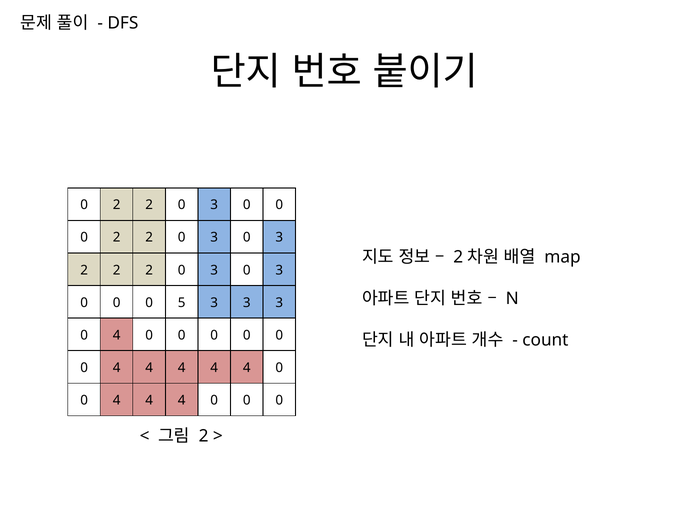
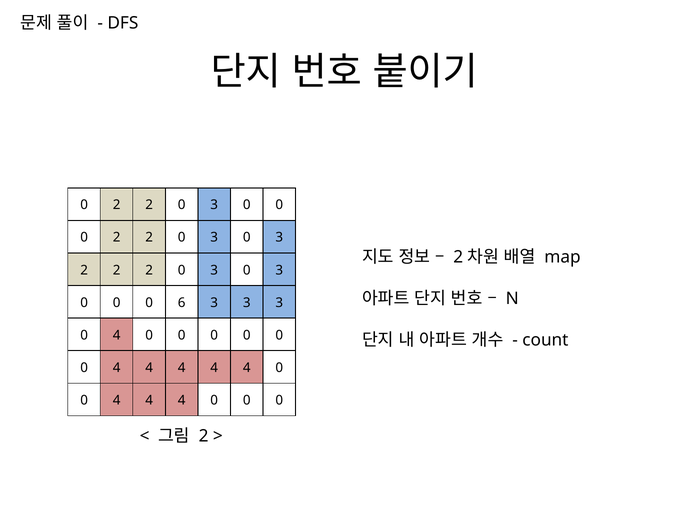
5: 5 -> 6
